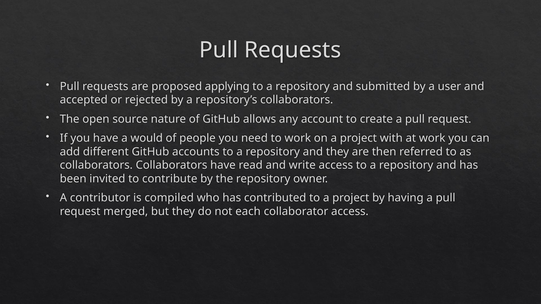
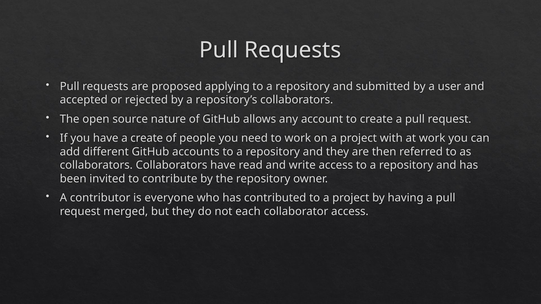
a would: would -> create
compiled: compiled -> everyone
